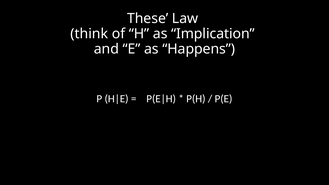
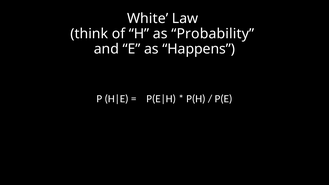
These: These -> White
Implication: Implication -> Probability
